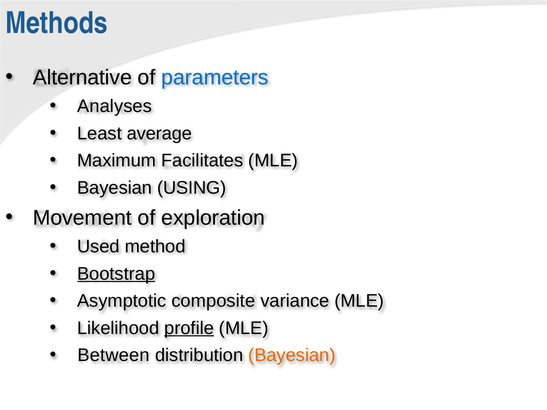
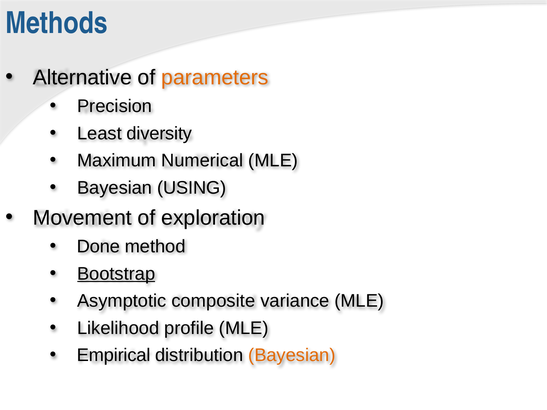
parameters colour: blue -> orange
Analyses: Analyses -> Precision
average: average -> diversity
Facilitates: Facilitates -> Numerical
Used: Used -> Done
profile underline: present -> none
Between: Between -> Empirical
